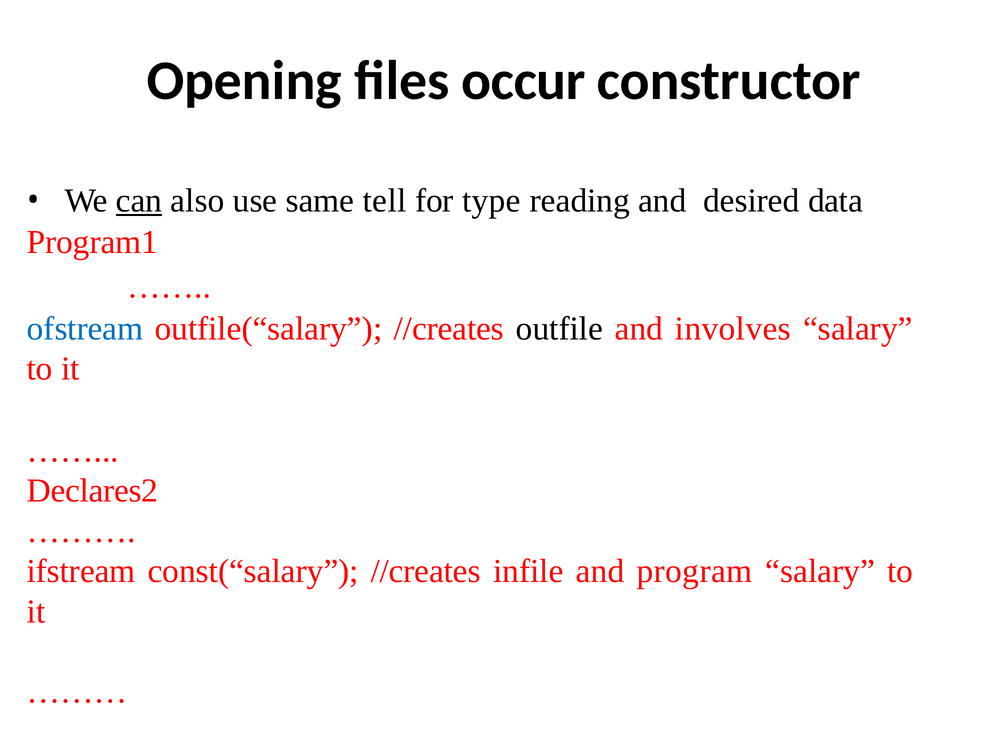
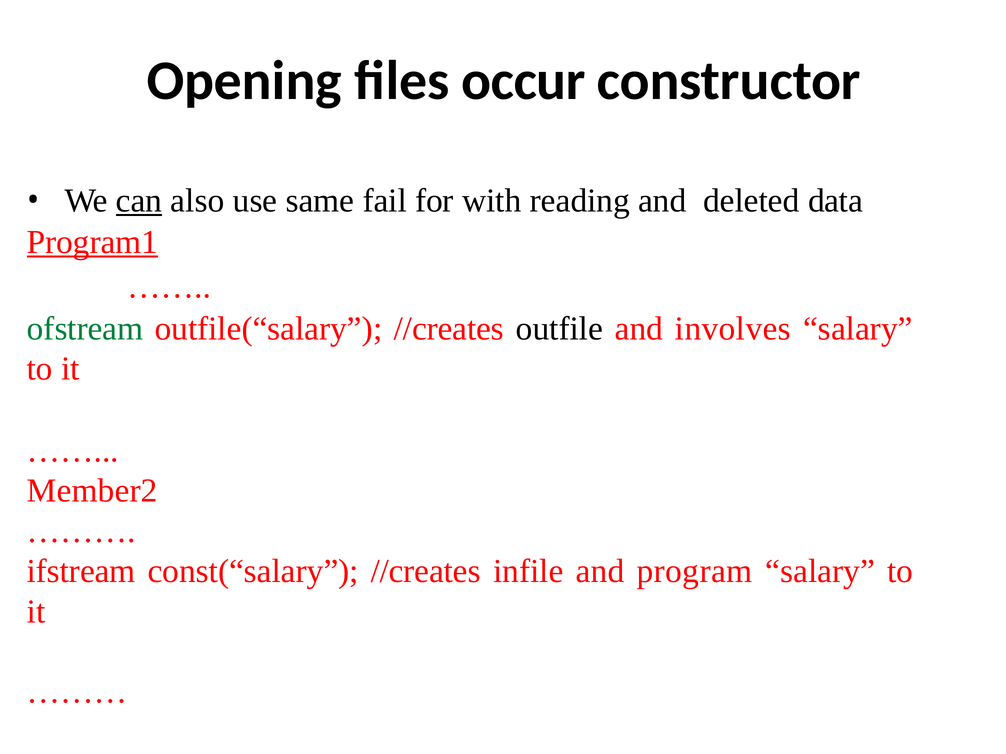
tell: tell -> fail
type: type -> with
desired: desired -> deleted
Program1 underline: none -> present
ofstream colour: blue -> green
Declares2: Declares2 -> Member2
